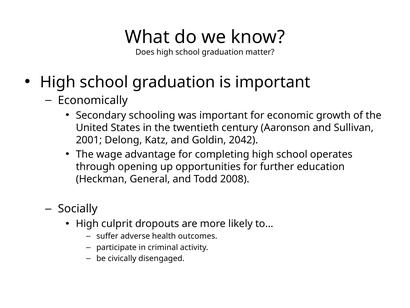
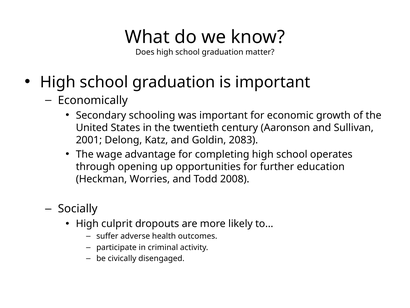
2042: 2042 -> 2083
General: General -> Worries
